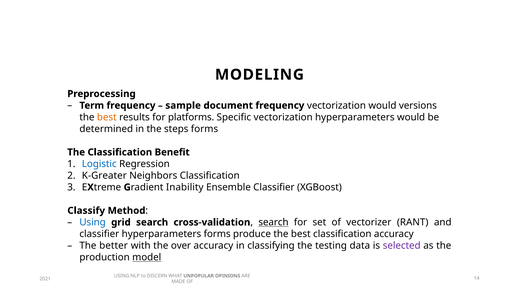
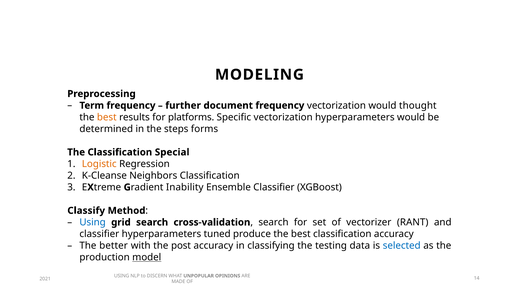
sample: sample -> further
versions: versions -> thought
Benefit: Benefit -> Special
Logistic colour: blue -> orange
K-Greater: K-Greater -> K-Cleanse
search at (273, 222) underline: present -> none
hyperparameters forms: forms -> tuned
over: over -> post
selected colour: purple -> blue
